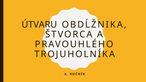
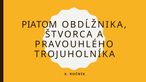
ÚTVARU: ÚTVARU -> PIATOM
